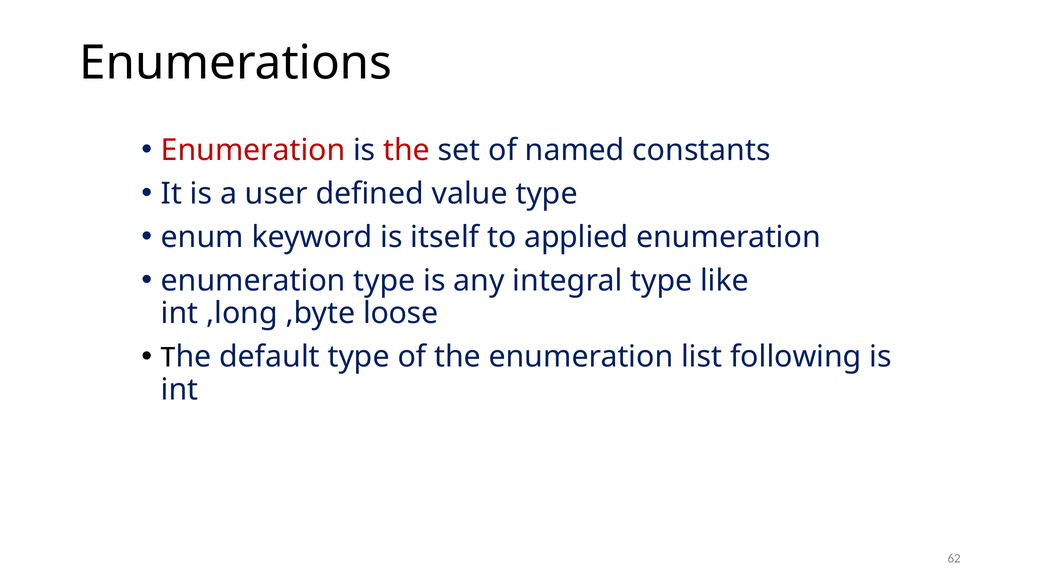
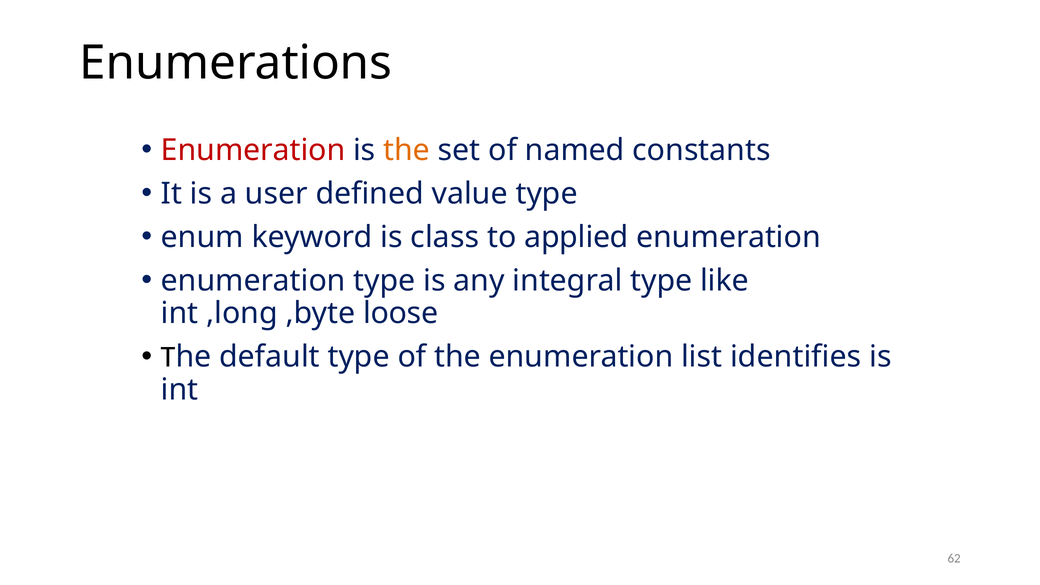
the at (407, 150) colour: red -> orange
itself: itself -> class
following: following -> identifies
